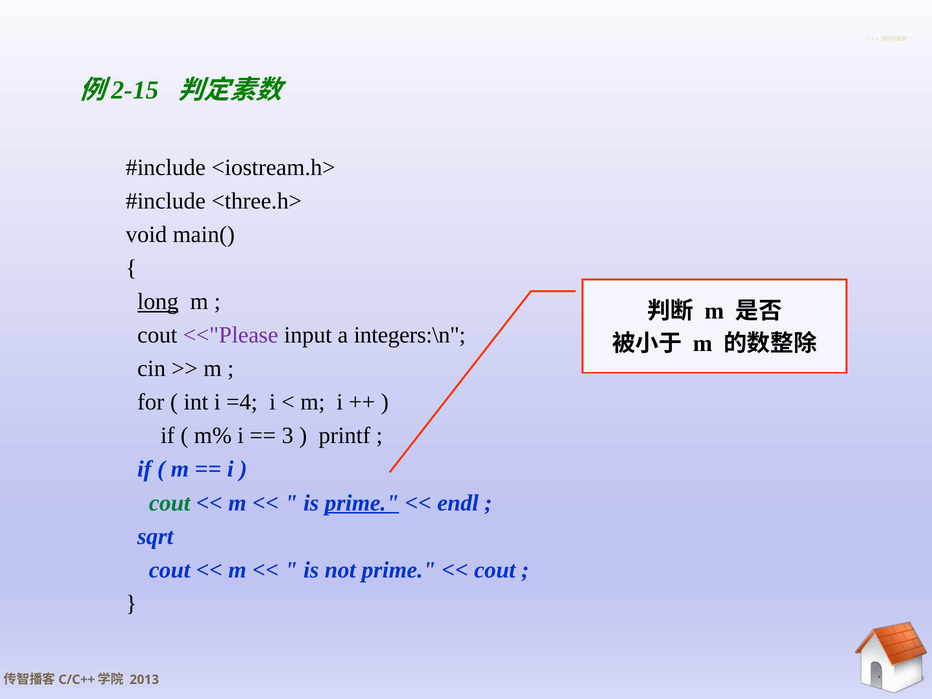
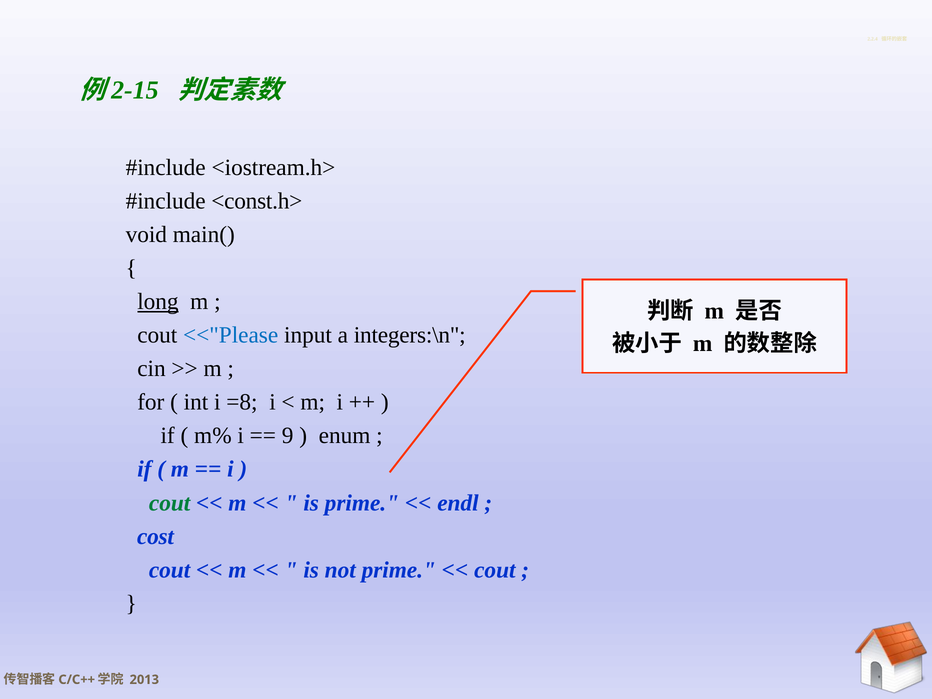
<three.h>: <three.h> -> <const.h>
<<"Please colour: purple -> blue
=4: =4 -> =8
3: 3 -> 9
printf: printf -> enum
prime at (362, 503) underline: present -> none
sqrt: sqrt -> cost
